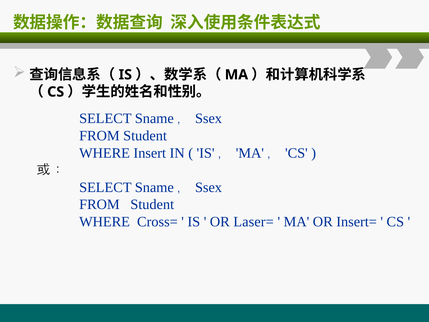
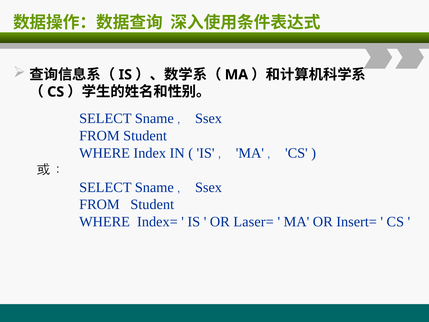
Insert: Insert -> Index
Cross=: Cross= -> Index=
